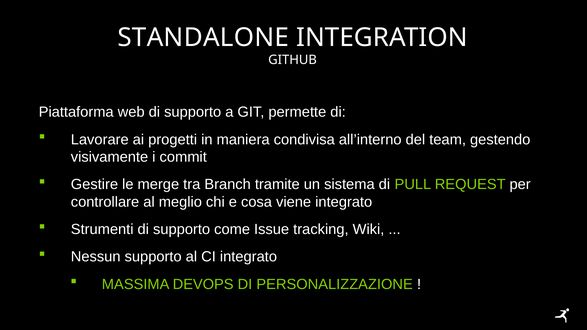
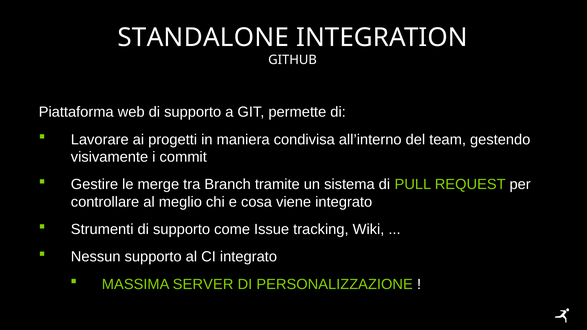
DEVOPS: DEVOPS -> SERVER
